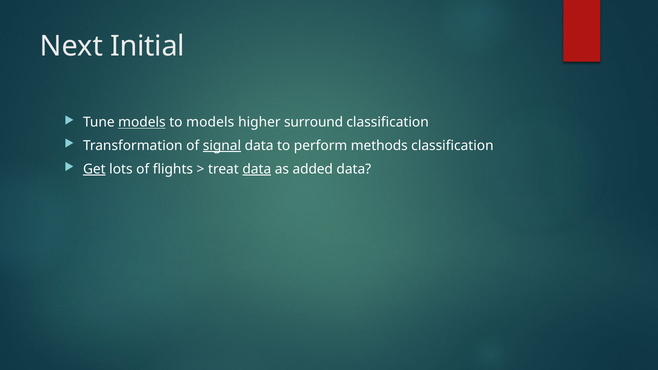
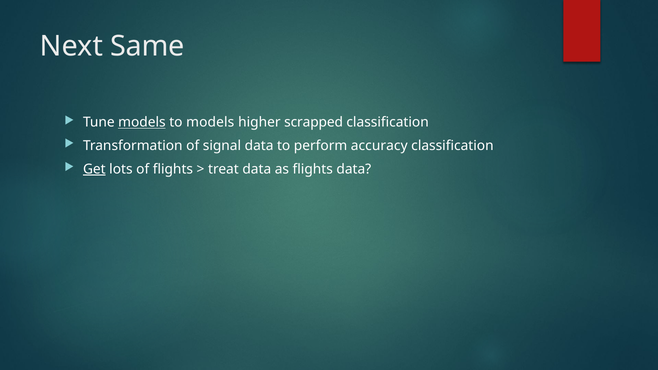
Initial: Initial -> Same
surround: surround -> scrapped
signal underline: present -> none
methods: methods -> accuracy
data at (257, 169) underline: present -> none
as added: added -> flights
